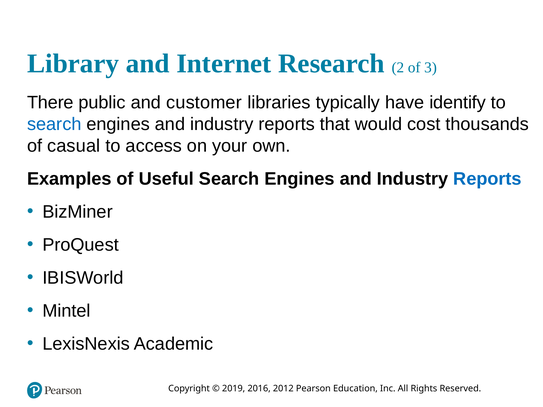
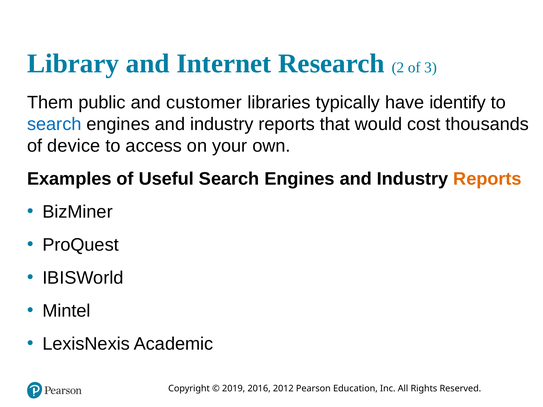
There: There -> Them
casual: casual -> device
Reports at (487, 179) colour: blue -> orange
